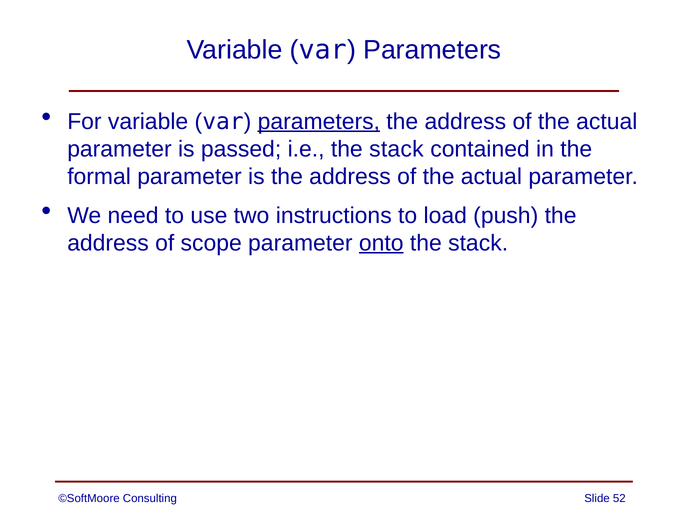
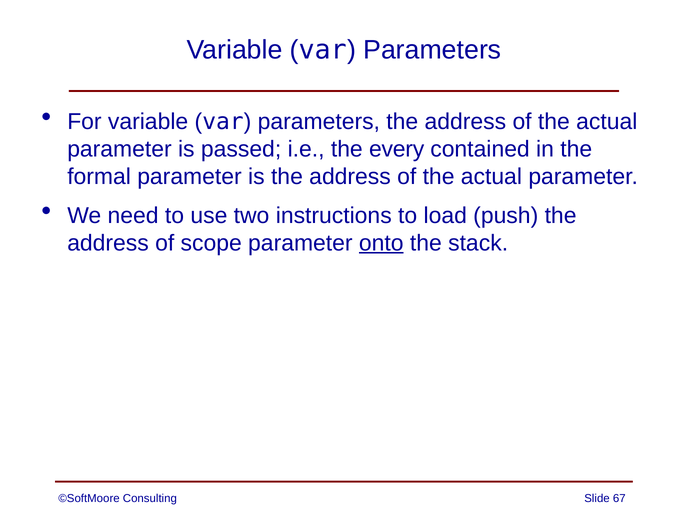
parameters at (319, 121) underline: present -> none
i.e the stack: stack -> every
52: 52 -> 67
